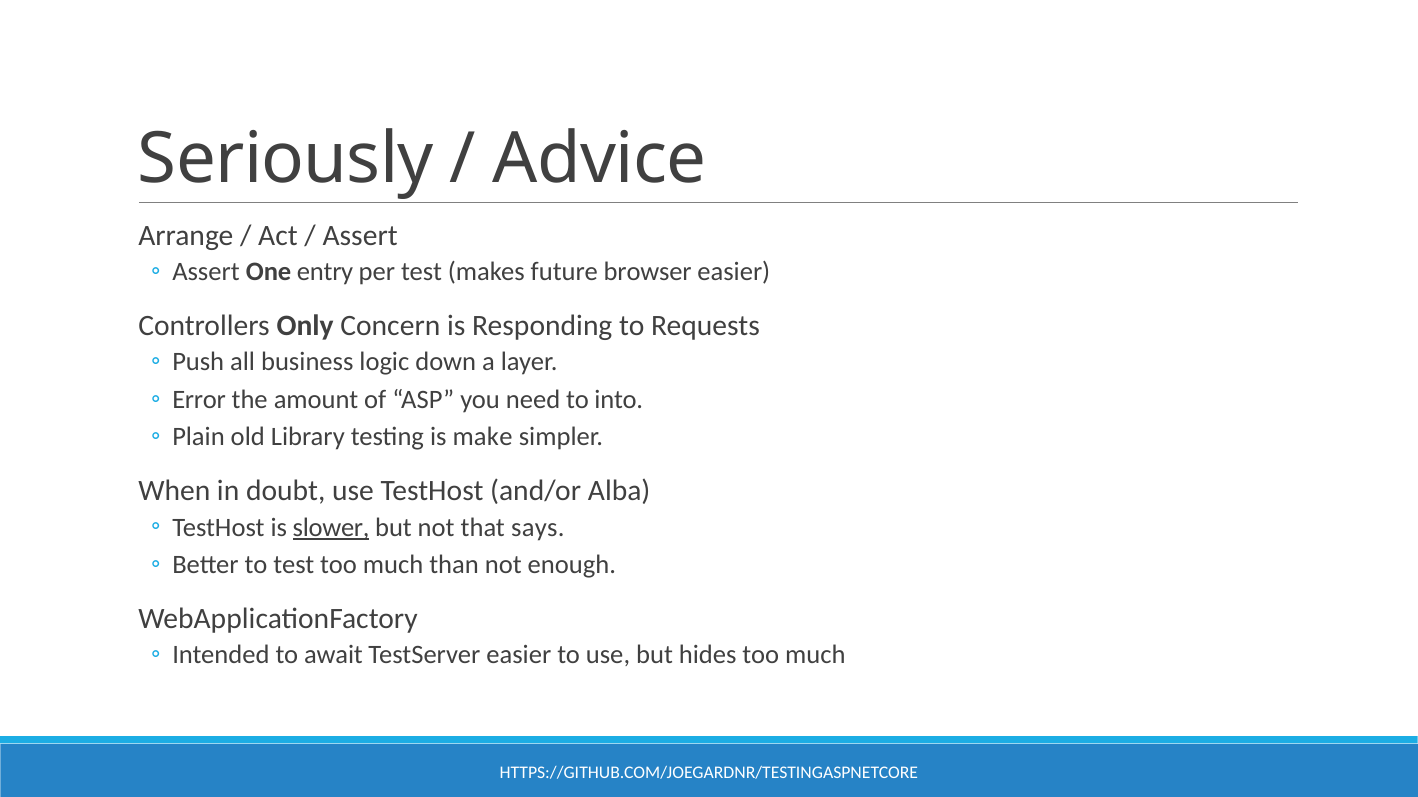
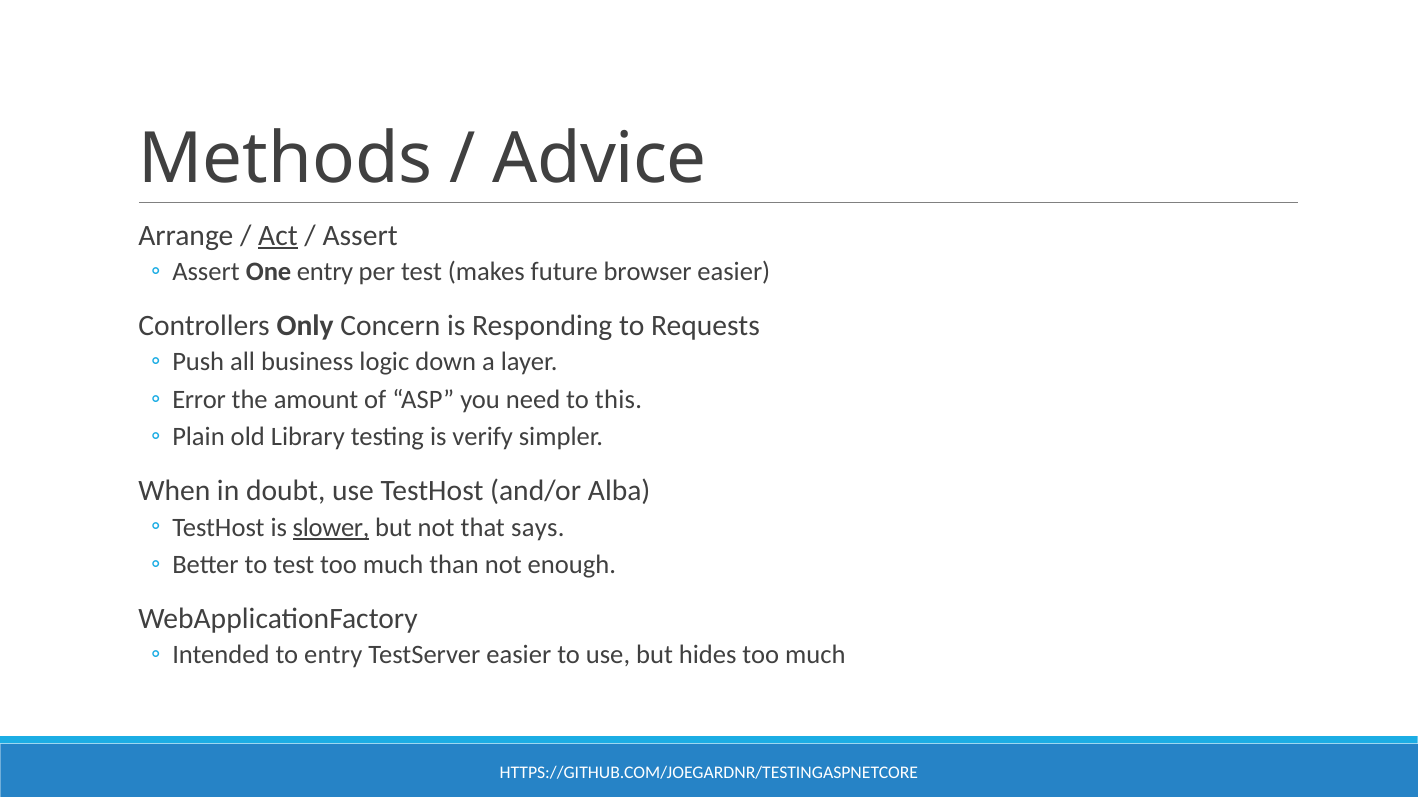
Seriously: Seriously -> Methods
Act underline: none -> present
into: into -> this
make: make -> verify
to await: await -> entry
